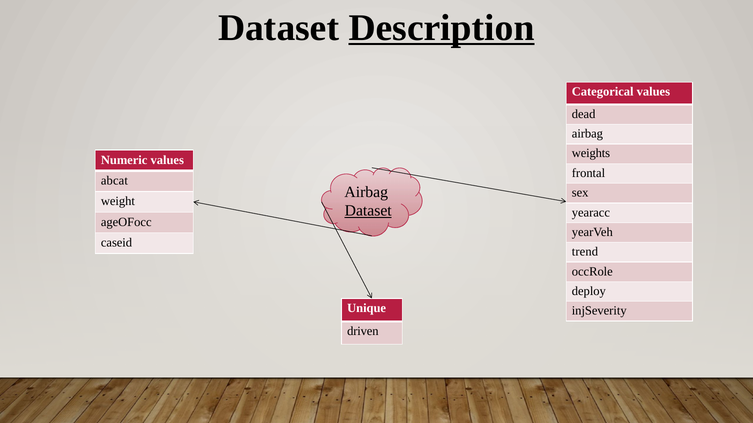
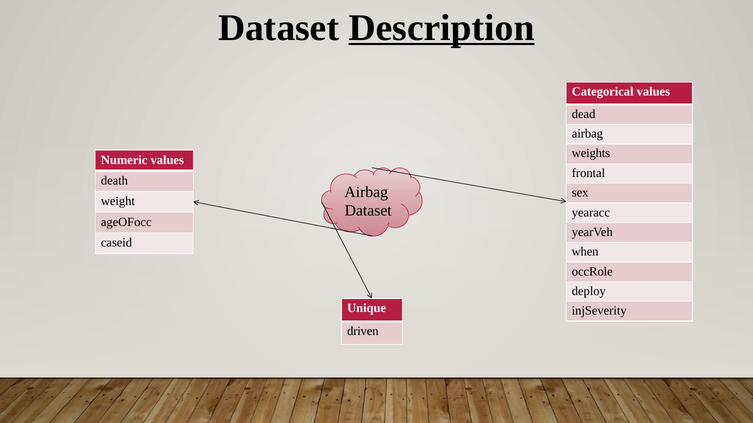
abcat: abcat -> death
Dataset at (368, 211) underline: present -> none
trend: trend -> when
